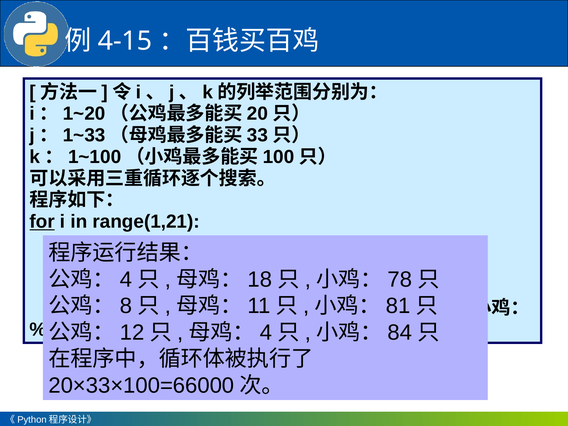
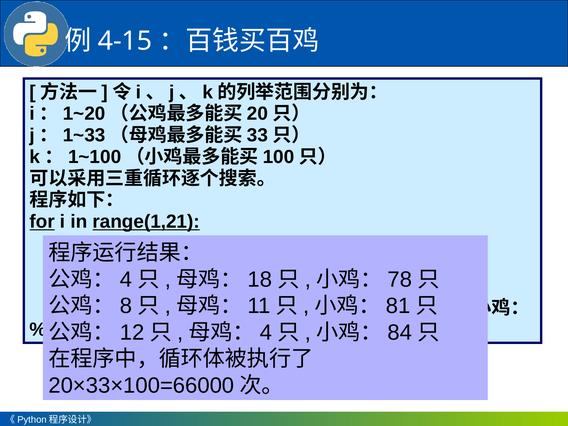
range(1,21 underline: none -> present
